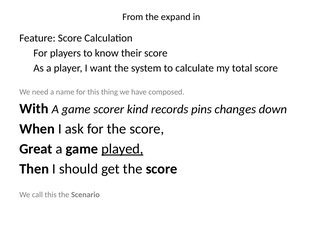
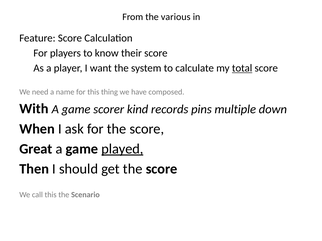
expand: expand -> various
total underline: none -> present
changes: changes -> multiple
